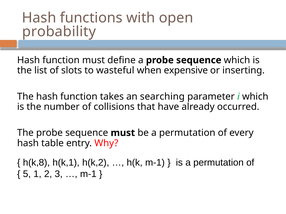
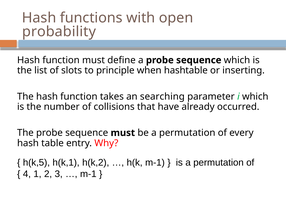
wasteful: wasteful -> principle
expensive: expensive -> hashtable
h(k,8: h(k,8 -> h(k,5
5: 5 -> 4
